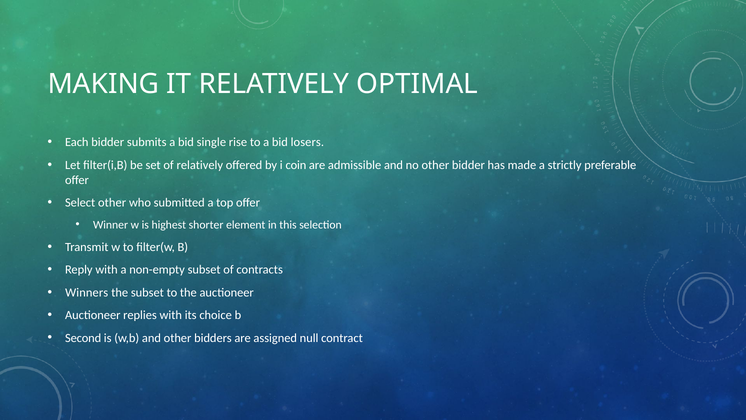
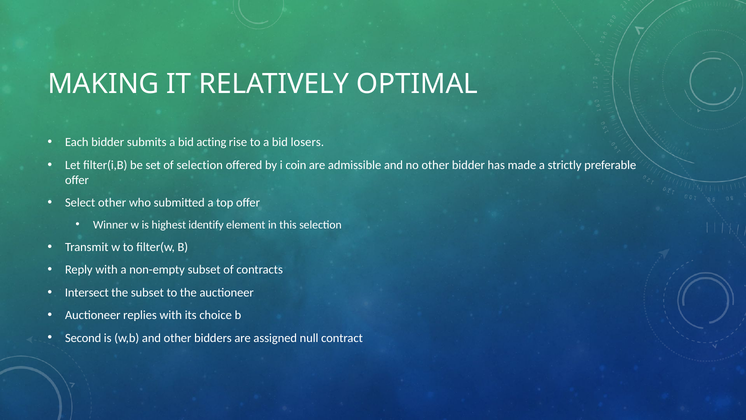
single: single -> acting
of relatively: relatively -> selection
shorter: shorter -> identify
Winners: Winners -> Intersect
